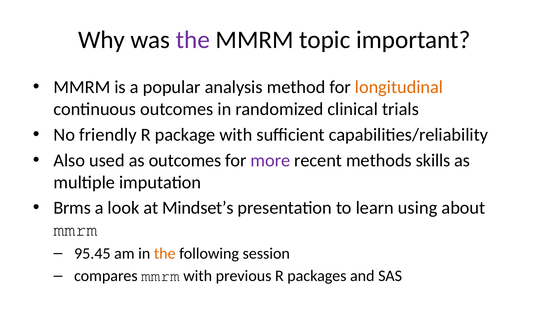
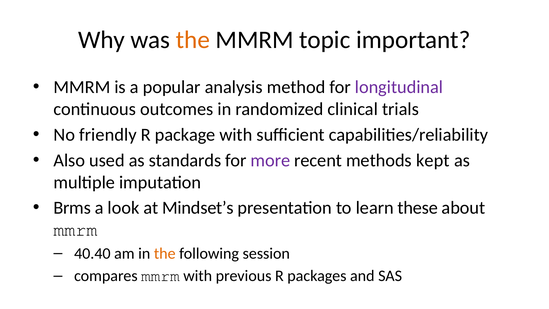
the at (193, 40) colour: purple -> orange
longitudinal colour: orange -> purple
as outcomes: outcomes -> standards
skills: skills -> kept
using: using -> these
95.45: 95.45 -> 40.40
